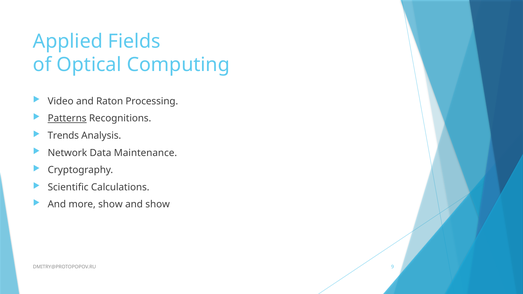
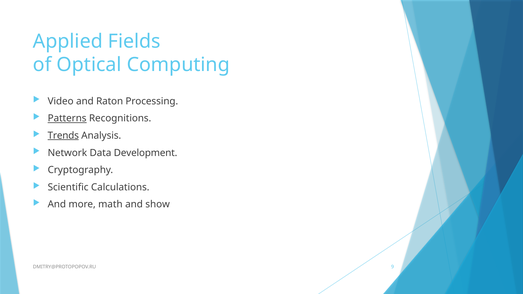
Trends underline: none -> present
Maintenance: Maintenance -> Development
more show: show -> math
